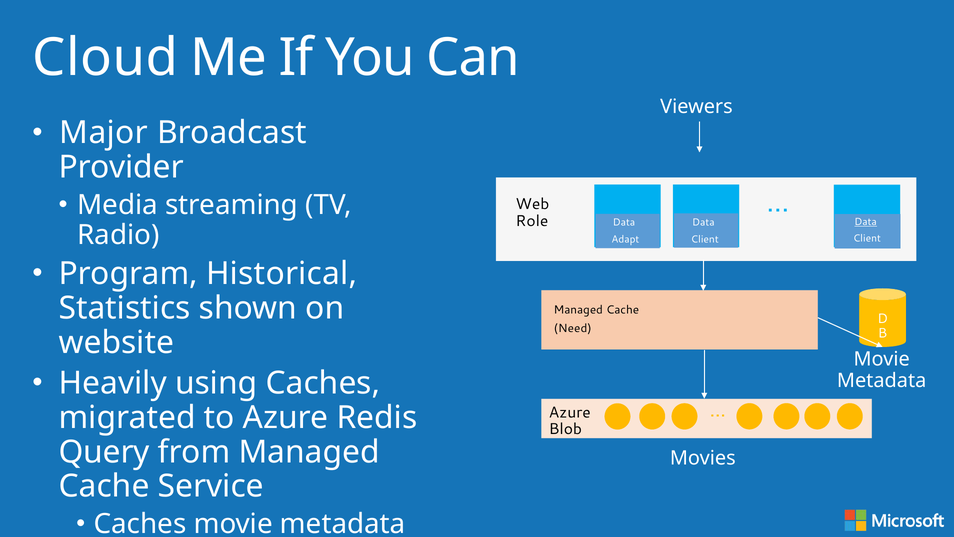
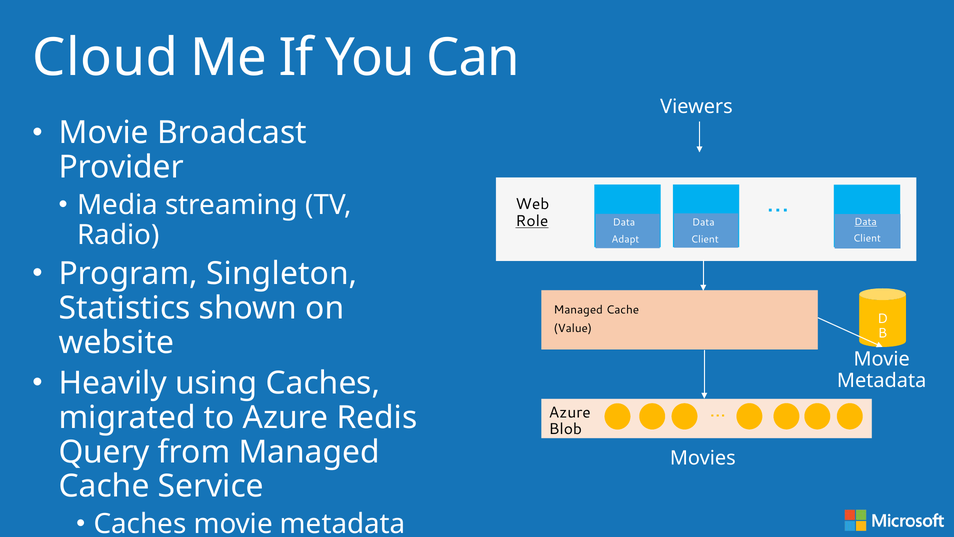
Major at (104, 133): Major -> Movie
Role underline: none -> present
Historical: Historical -> Singleton
Need: Need -> Value
